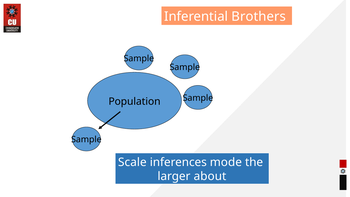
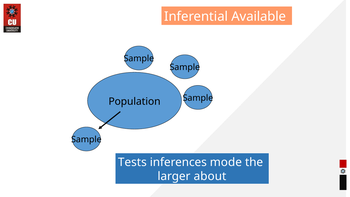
Brothers: Brothers -> Available
Scale: Scale -> Tests
